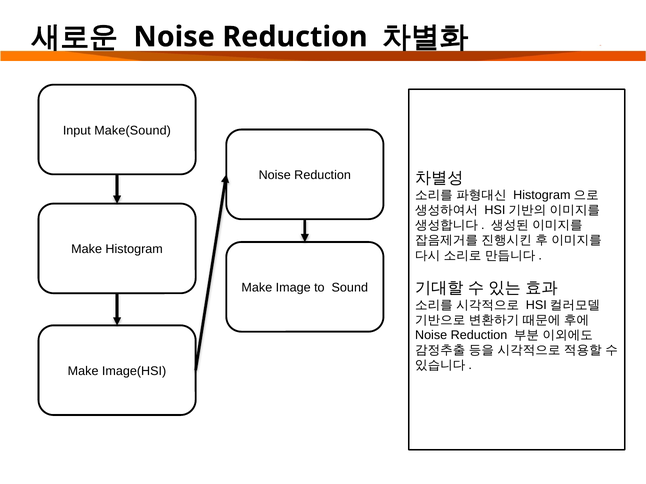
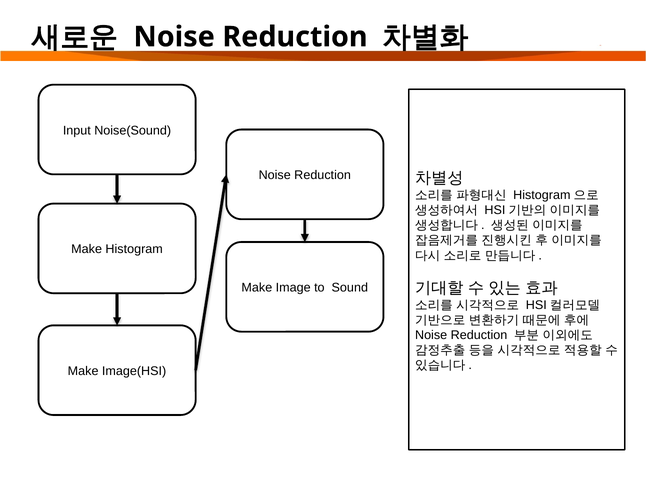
Make(Sound: Make(Sound -> Noise(Sound
